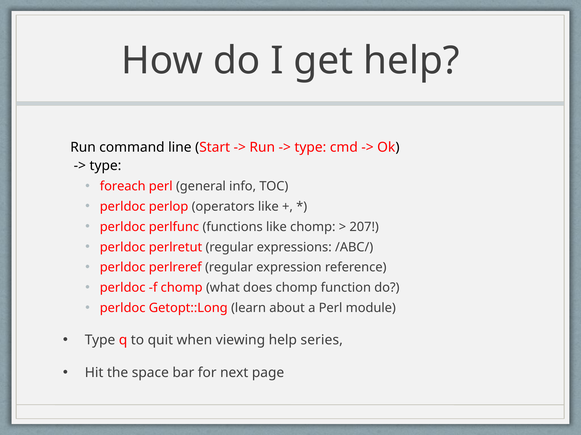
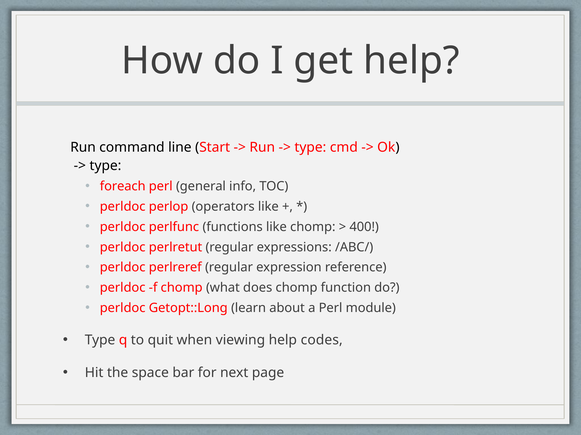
207: 207 -> 400
series: series -> codes
